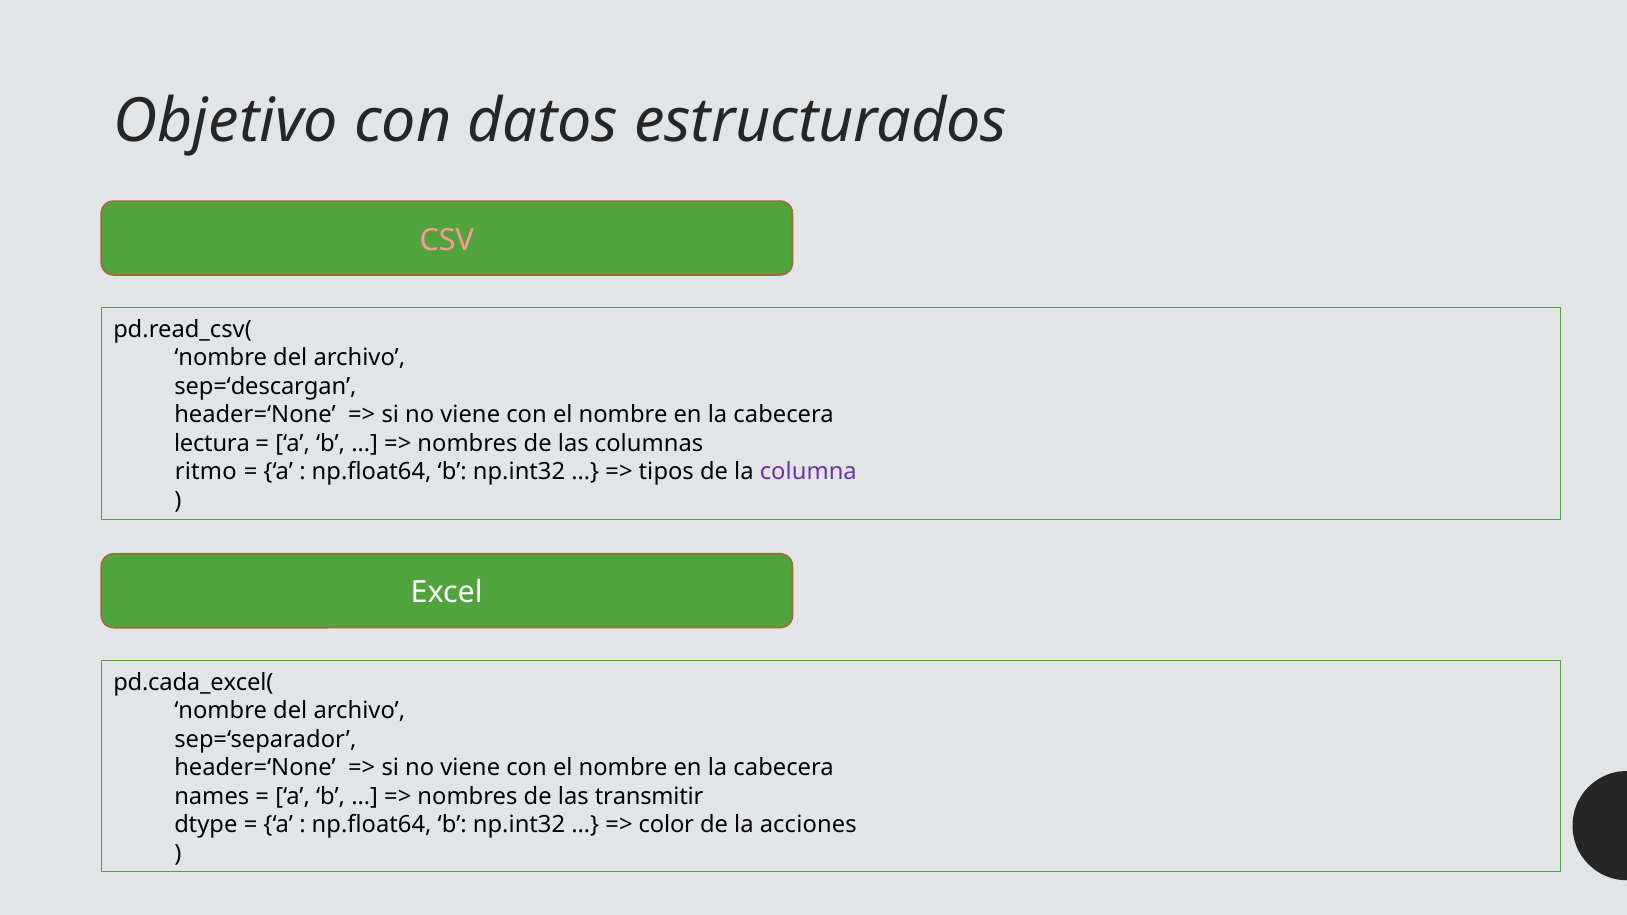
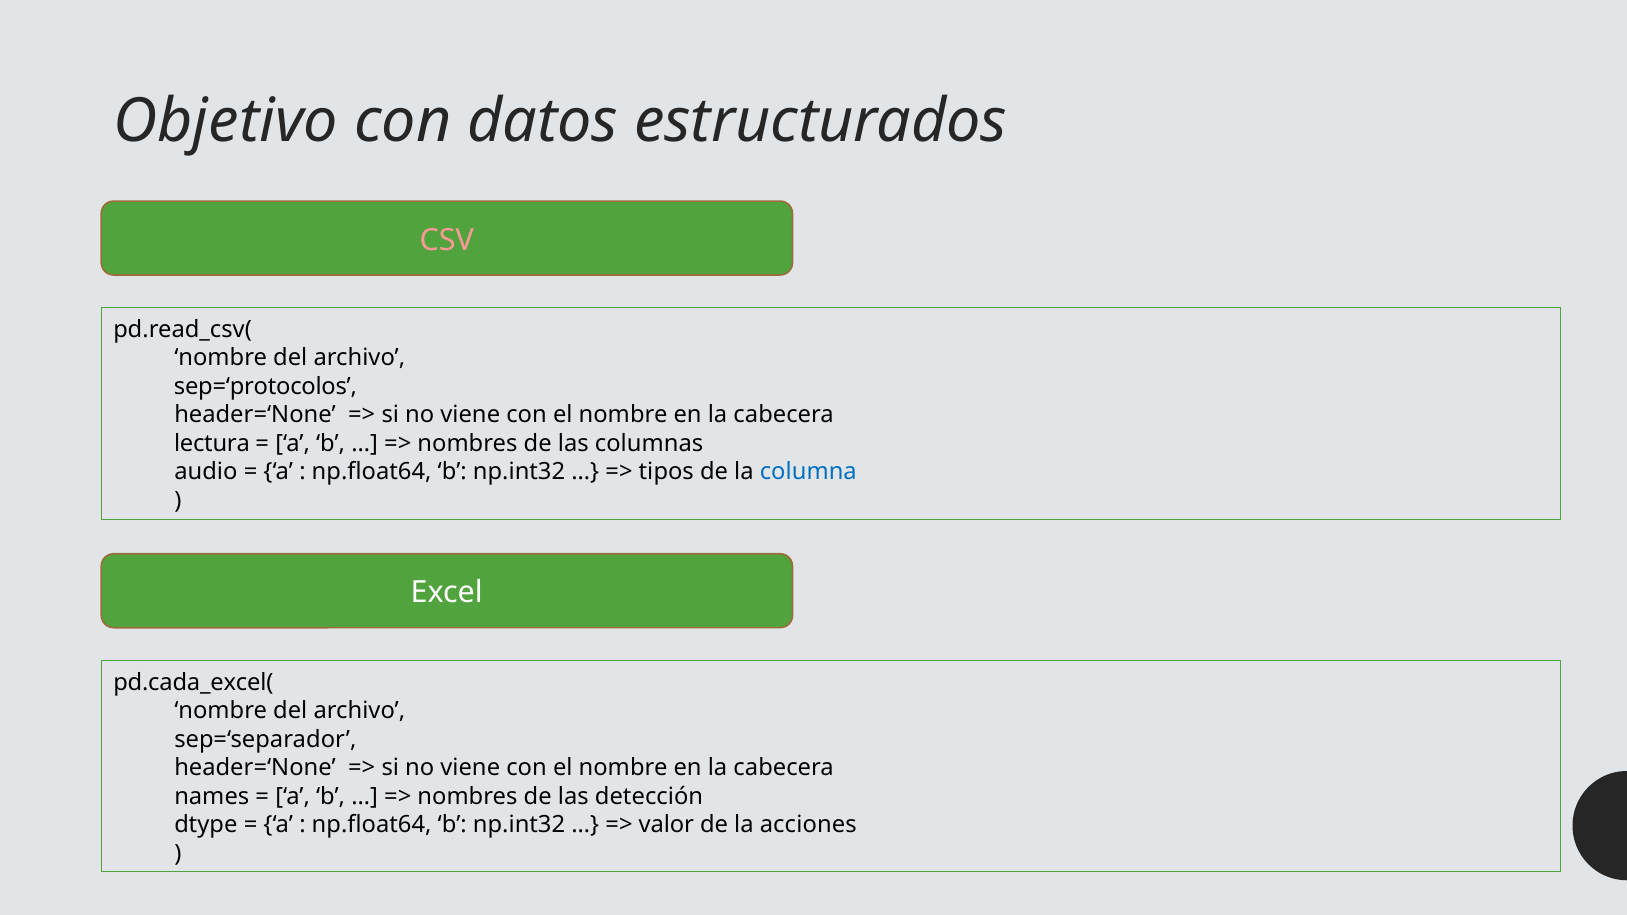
sep=‘descargan: sep=‘descargan -> sep=‘protocolos
ritmo: ritmo -> audio
columna colour: purple -> blue
transmitir: transmitir -> detección
color: color -> valor
